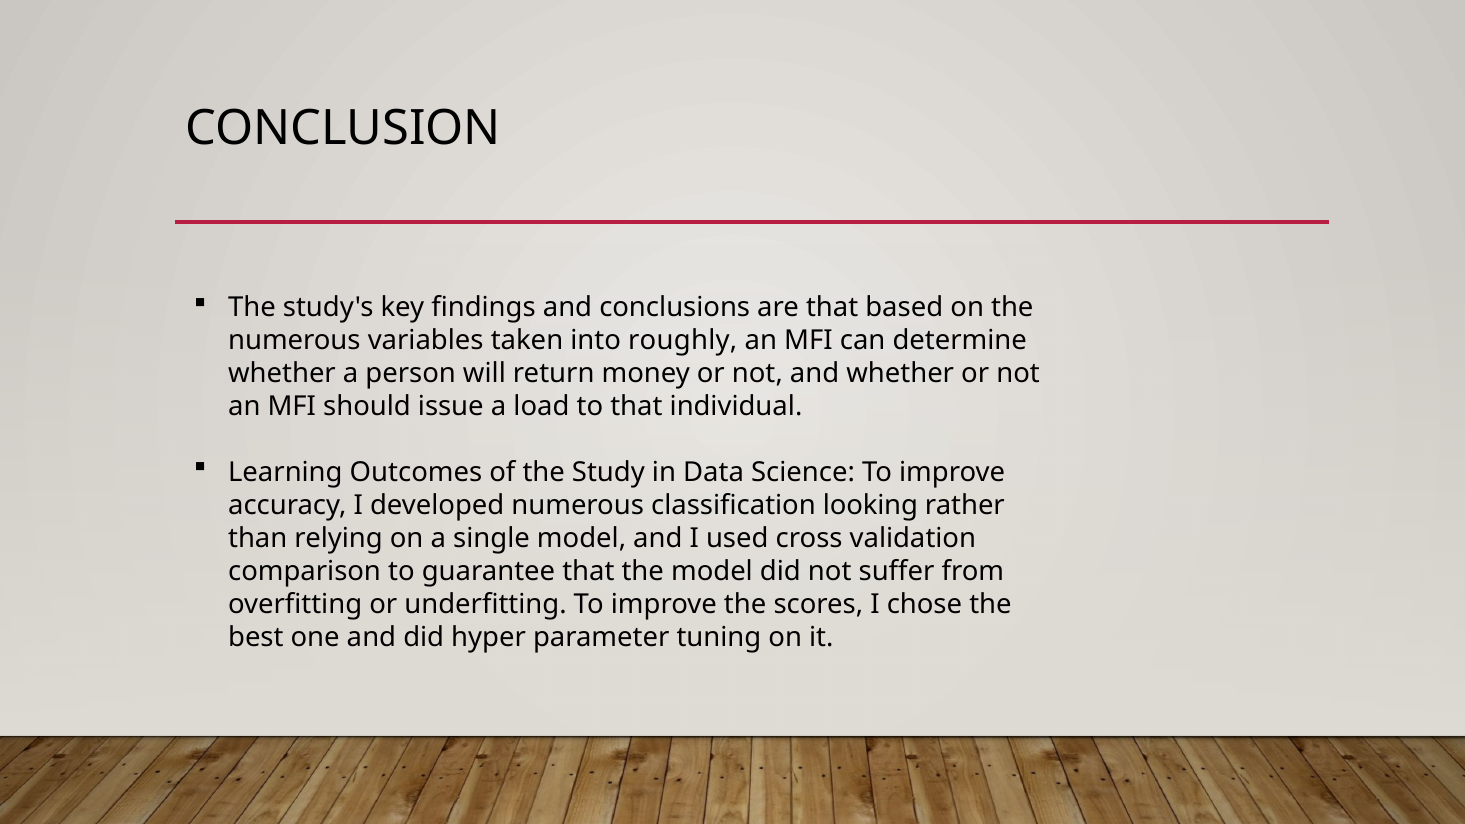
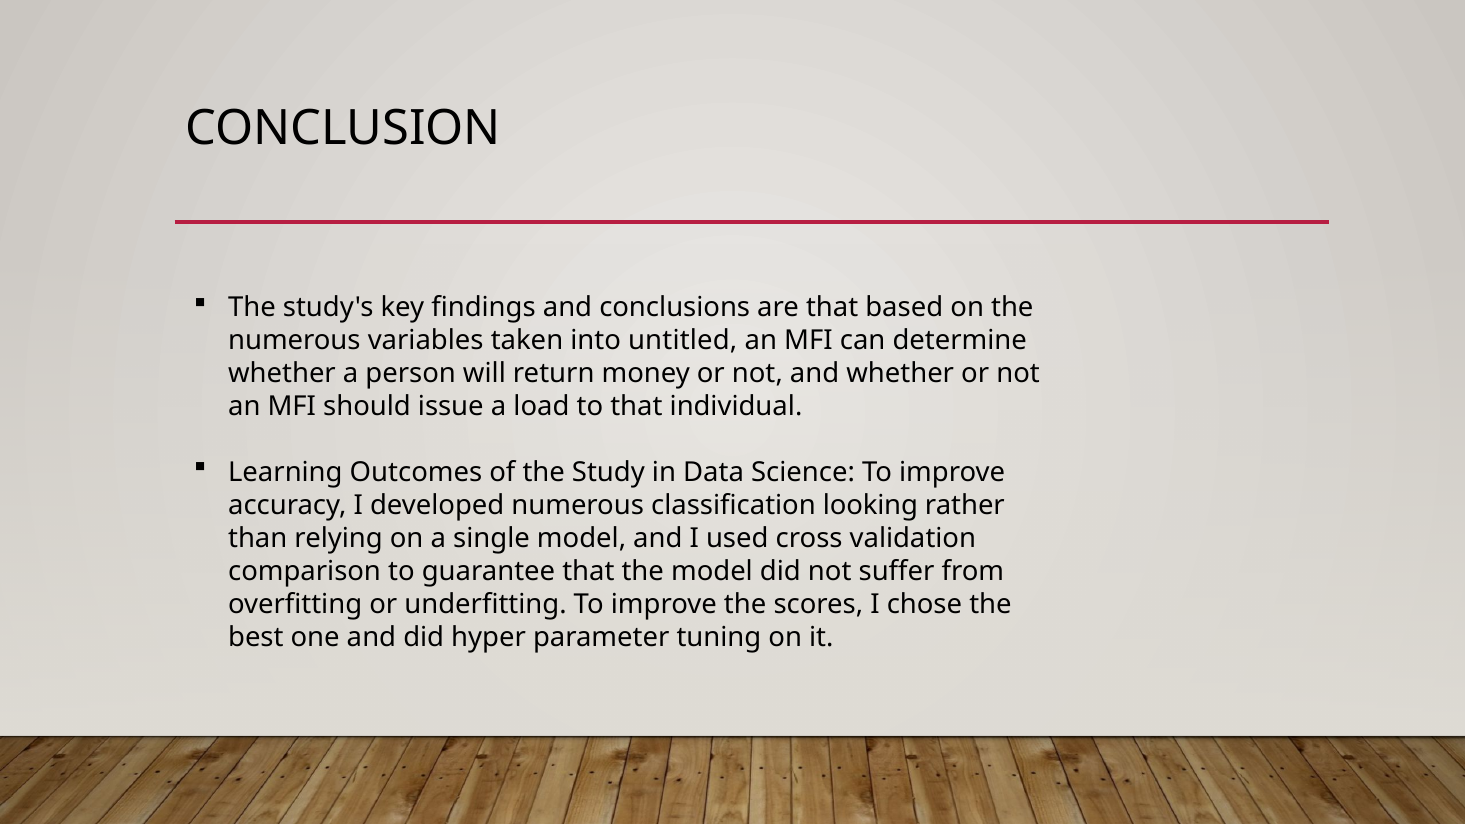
roughly: roughly -> untitled
